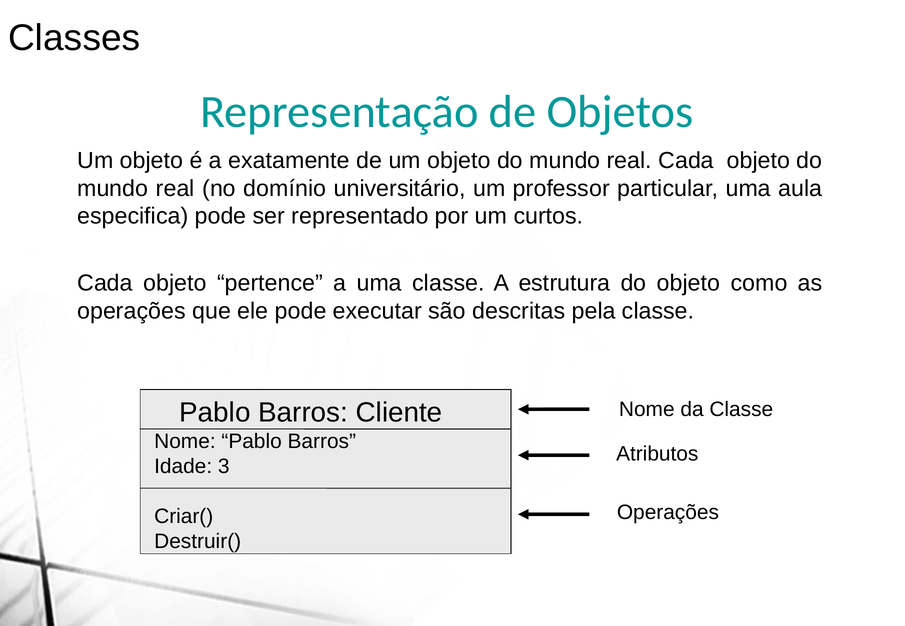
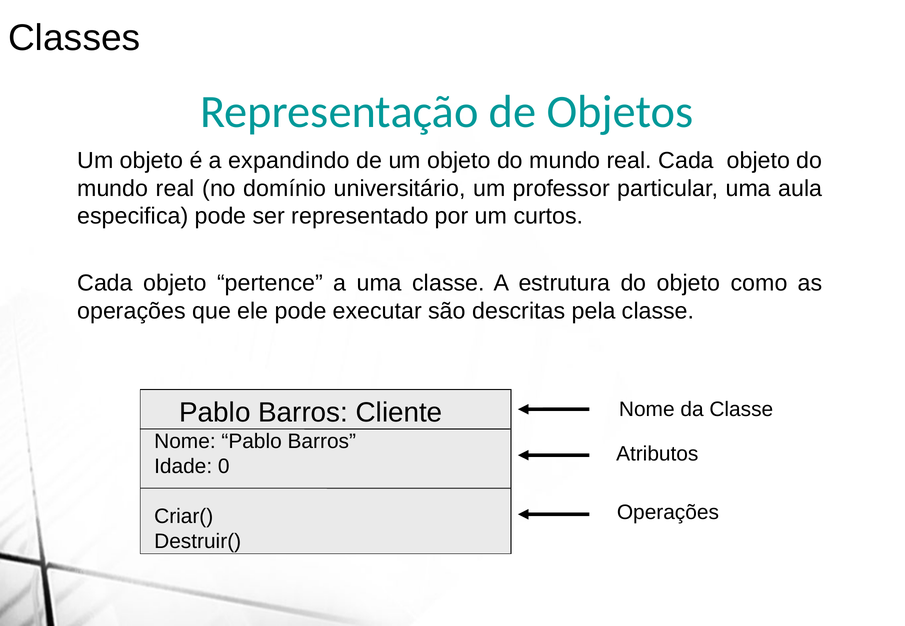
exatamente: exatamente -> expandindo
3: 3 -> 0
